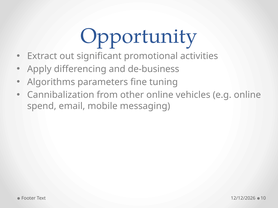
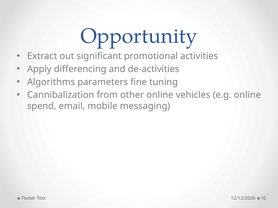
de-business: de-business -> de-activities
